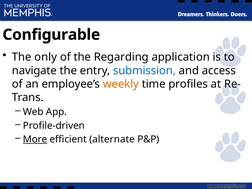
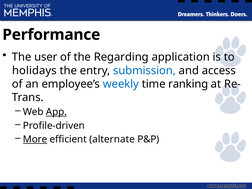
Configurable: Configurable -> Performance
only: only -> user
navigate: navigate -> holidays
weekly colour: orange -> blue
profiles: profiles -> ranking
App underline: none -> present
